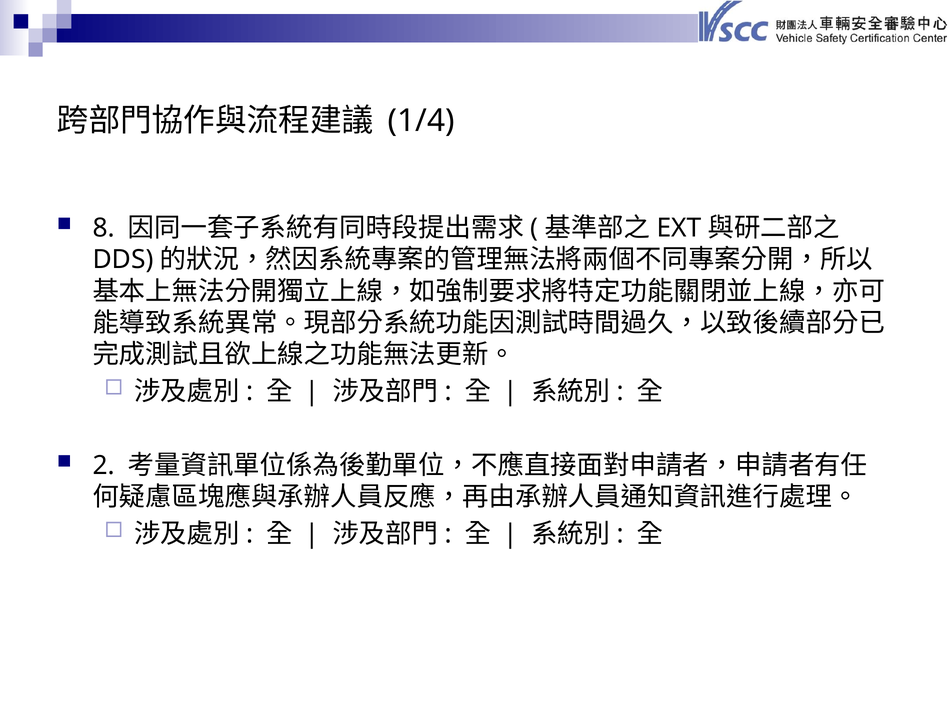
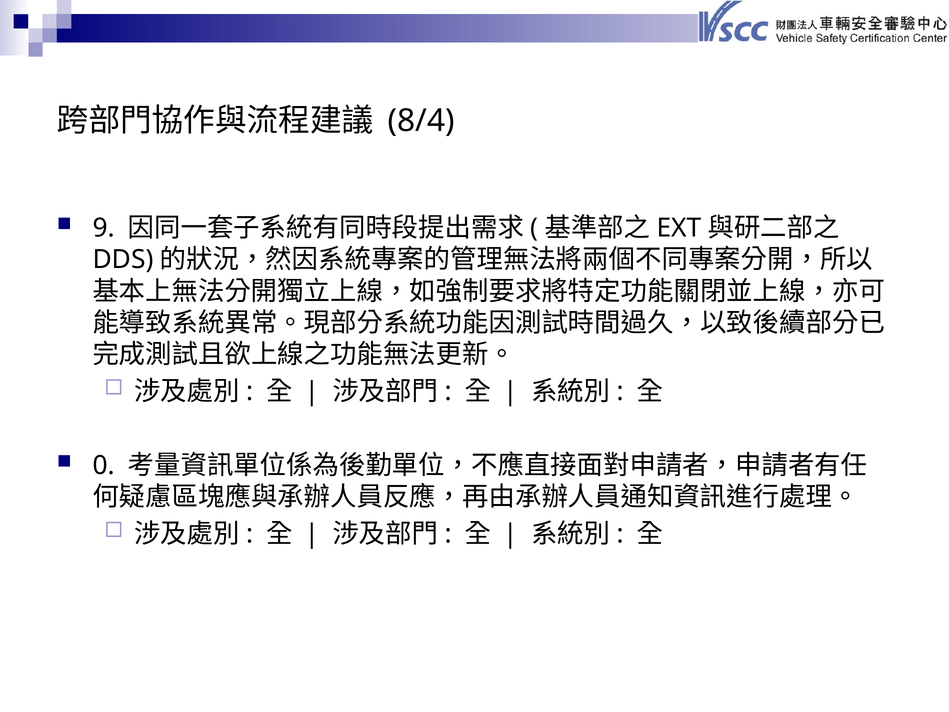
1/4: 1/4 -> 8/4
8: 8 -> 9
2: 2 -> 0
